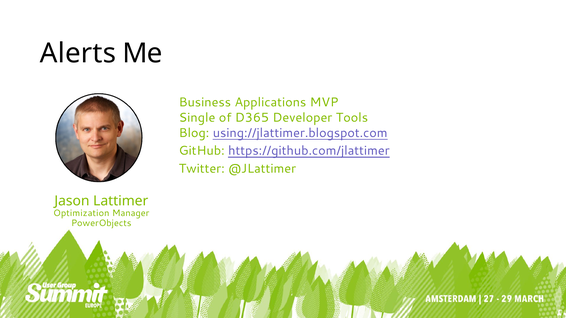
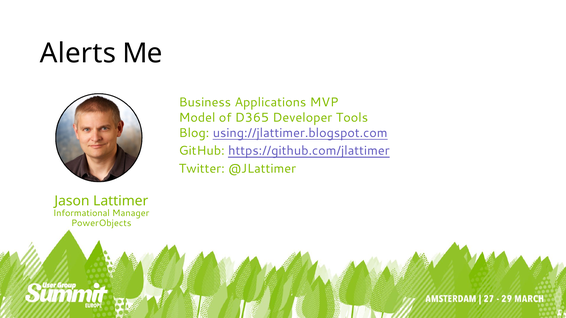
Single: Single -> Model
Optimization: Optimization -> Informational
